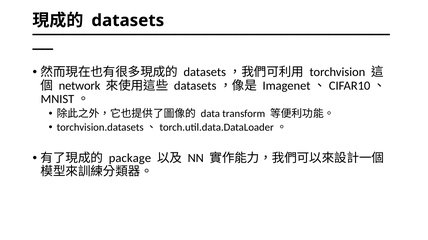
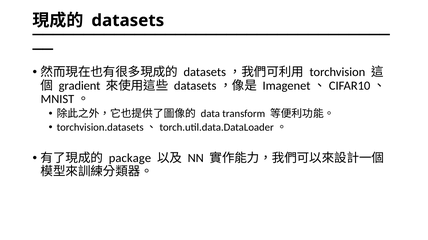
network: network -> gradient
